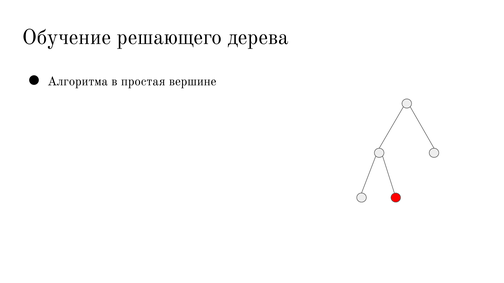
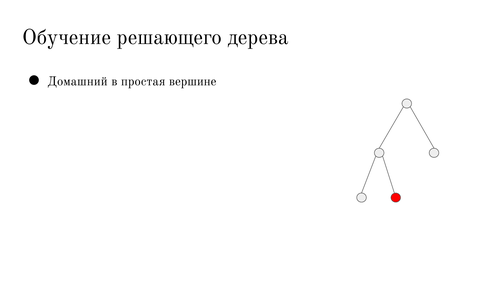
Алгоритма: Алгоритма -> Домашний
